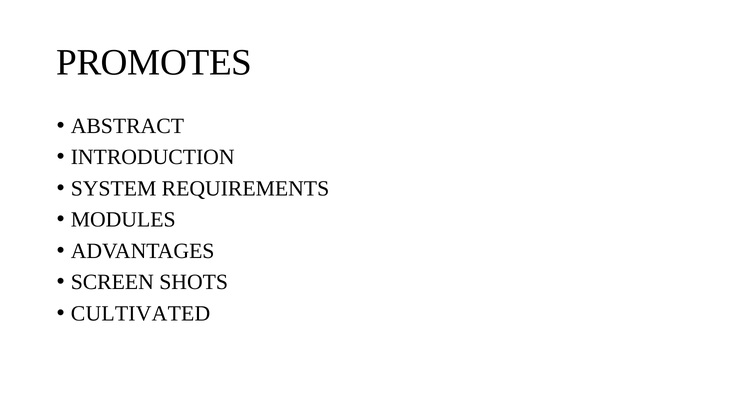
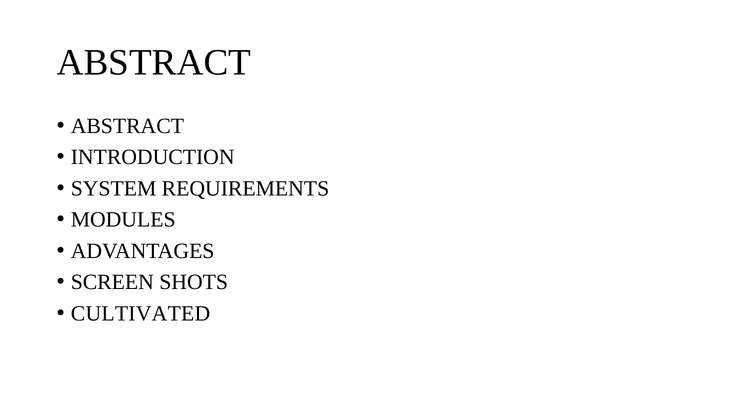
PROMOTES at (154, 63): PROMOTES -> ABSTRACT
